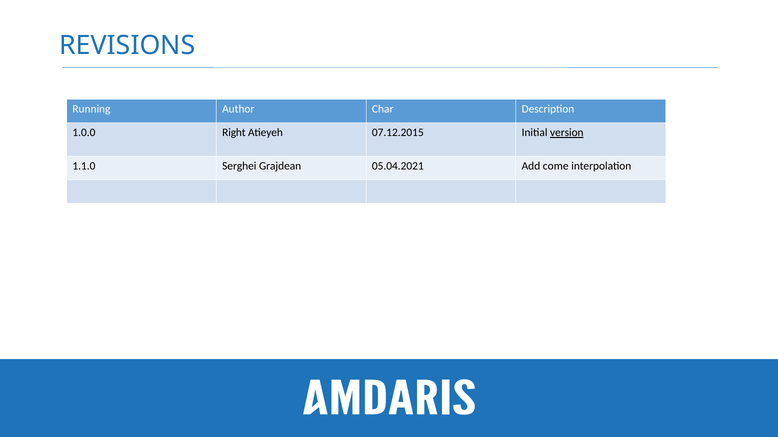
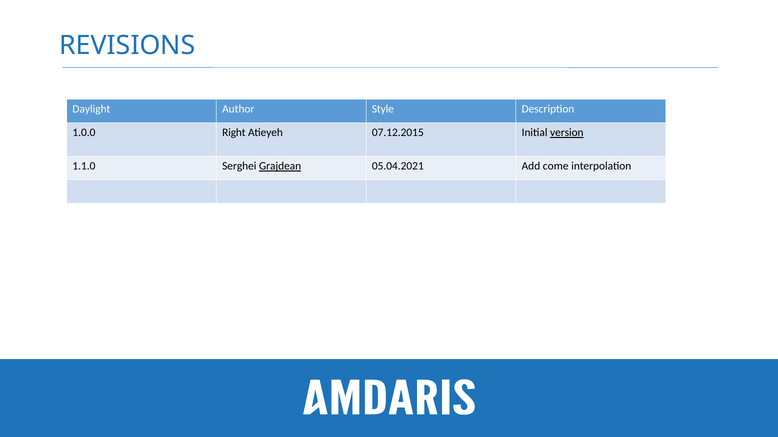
Running: Running -> Daylight
Char: Char -> Style
Grajdean underline: none -> present
